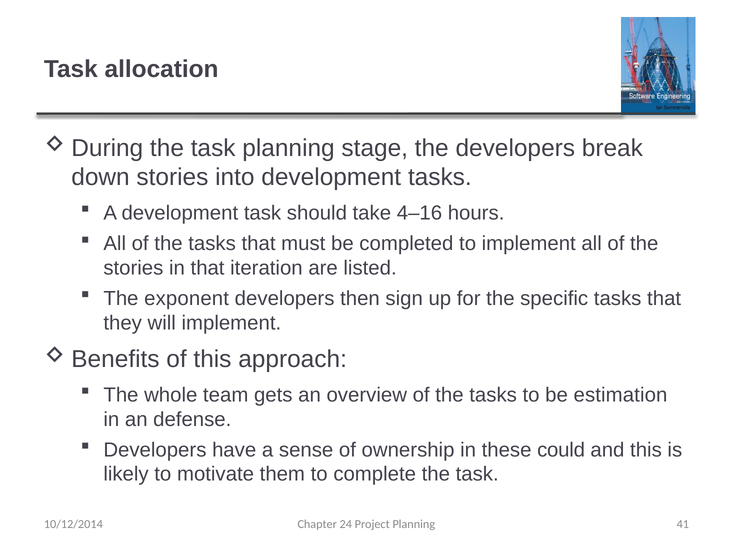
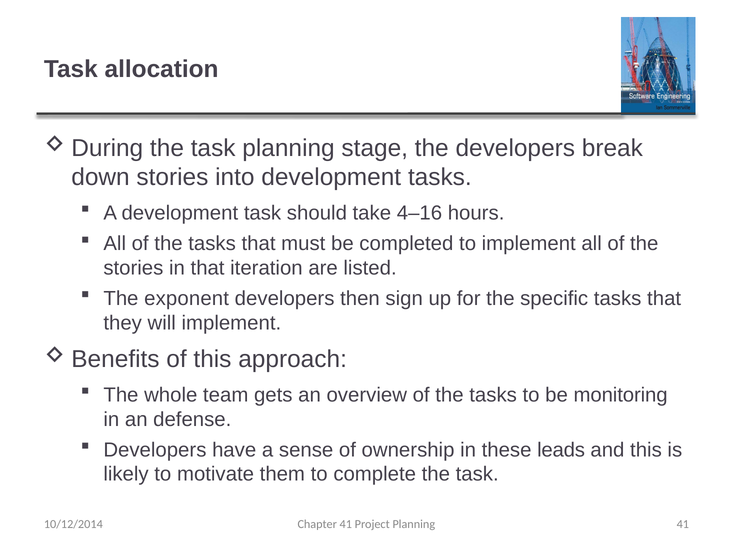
estimation: estimation -> monitoring
could: could -> leads
Chapter 24: 24 -> 41
